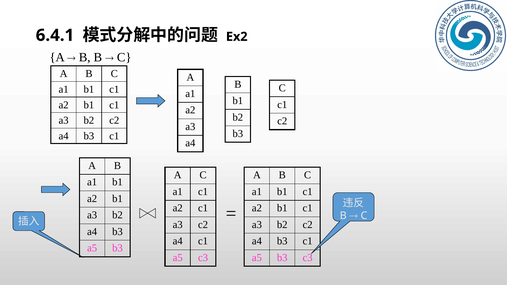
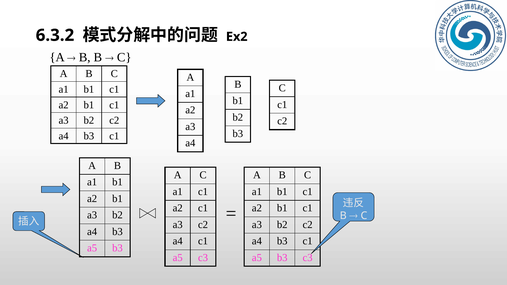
6.4.1: 6.4.1 -> 6.3.2
